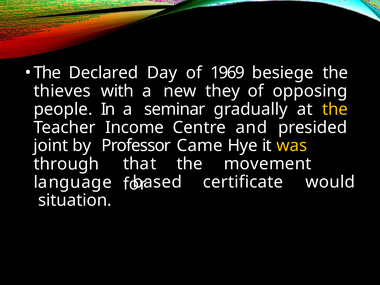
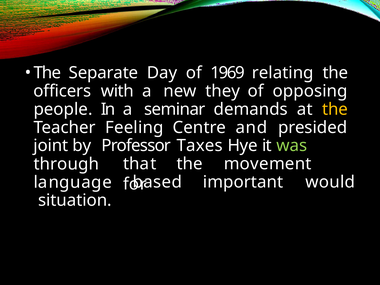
Declared: Declared -> Separate
besiege: besiege -> relating
thieves: thieves -> officers
gradually: gradually -> demands
Income: Income -> Feeling
Came: Came -> Taxes
was colour: yellow -> light green
certificate: certificate -> important
